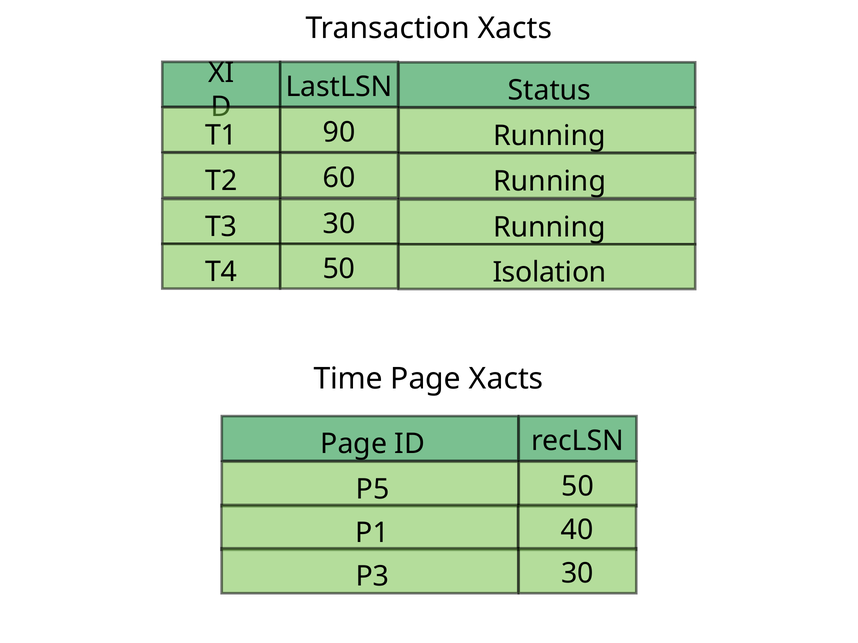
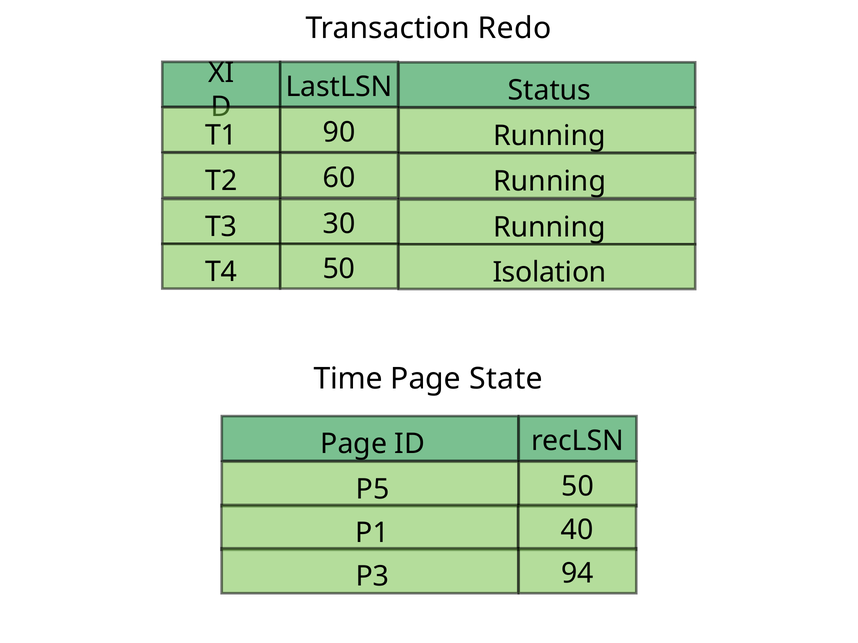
Transaction Xacts: Xacts -> Redo
Page Xacts: Xacts -> State
P3 30: 30 -> 94
